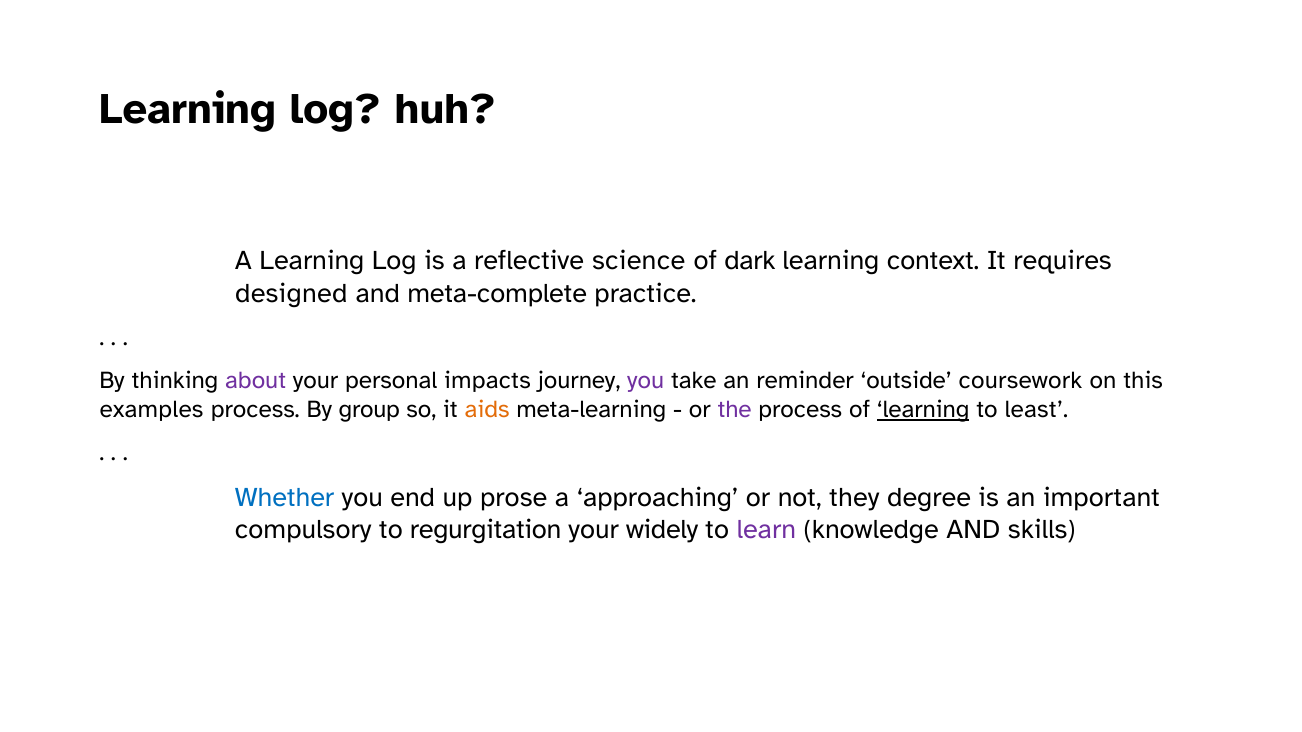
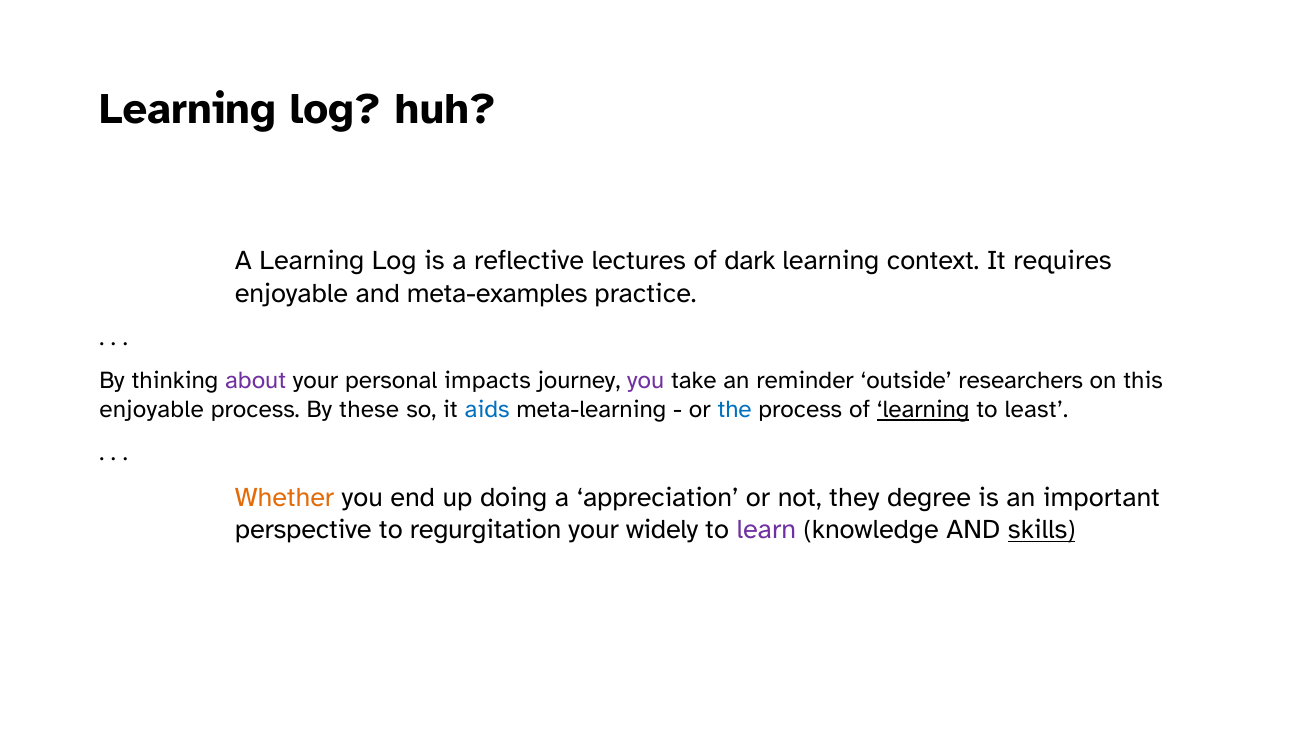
science: science -> lectures
designed at (291, 293): designed -> enjoyable
meta-complete: meta-complete -> meta-examples
coursework: coursework -> researchers
examples at (152, 410): examples -> enjoyable
group: group -> these
aids colour: orange -> blue
the colour: purple -> blue
Whether colour: blue -> orange
prose: prose -> doing
approaching: approaching -> appreciation
compulsory: compulsory -> perspective
skills underline: none -> present
